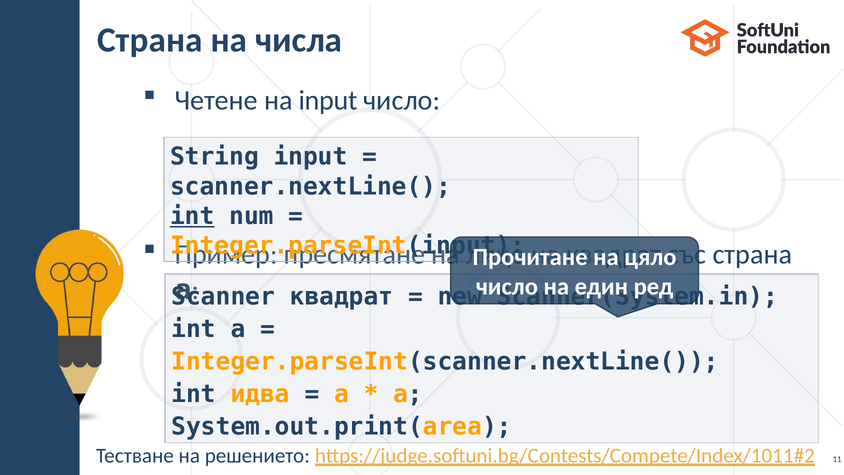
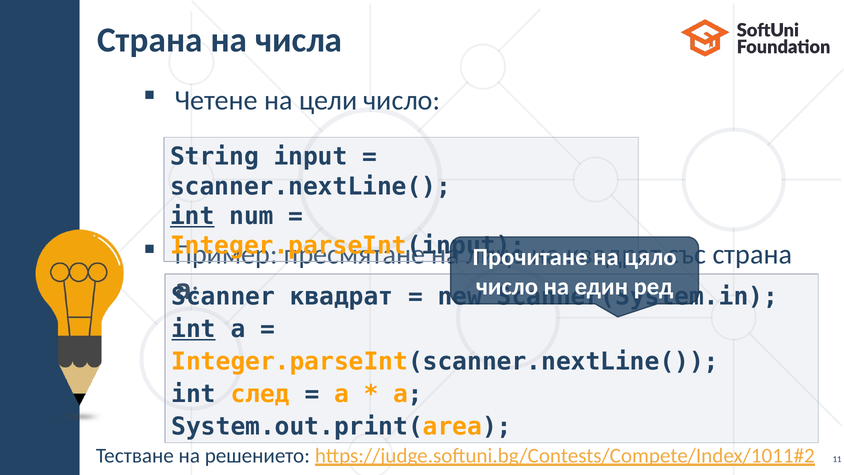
на input: input -> цели
int at (194, 329) underline: none -> present
идва: идва -> след
